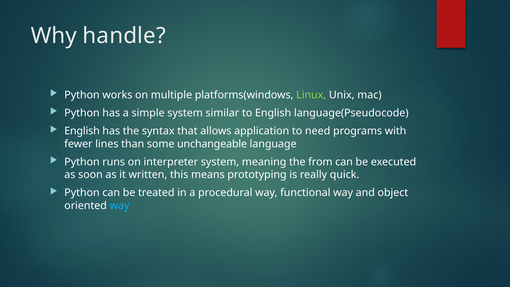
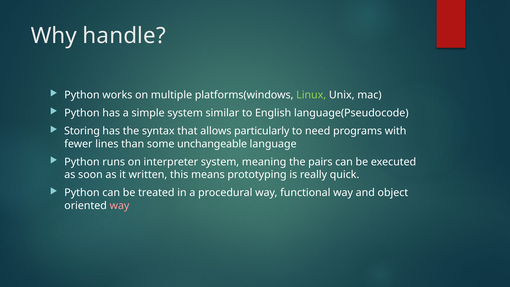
English at (82, 131): English -> Storing
application: application -> particularly
from: from -> pairs
way at (120, 205) colour: light blue -> pink
